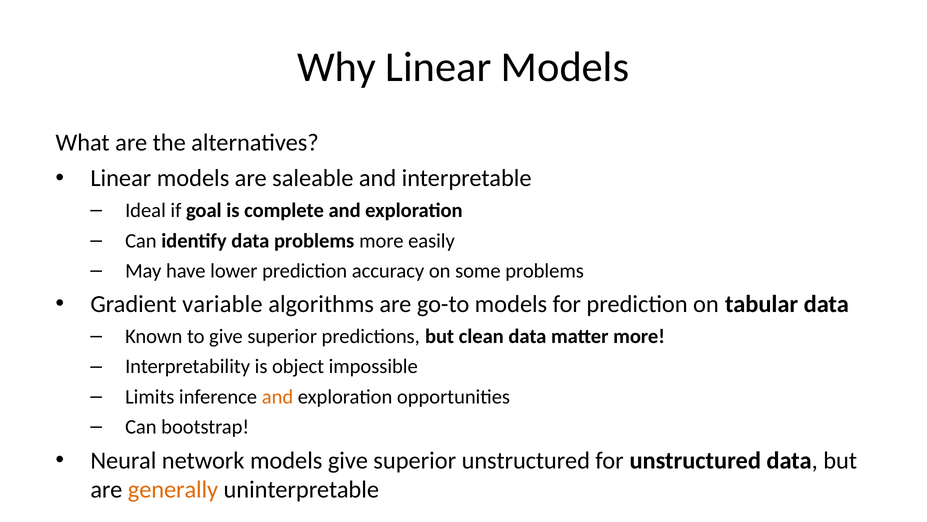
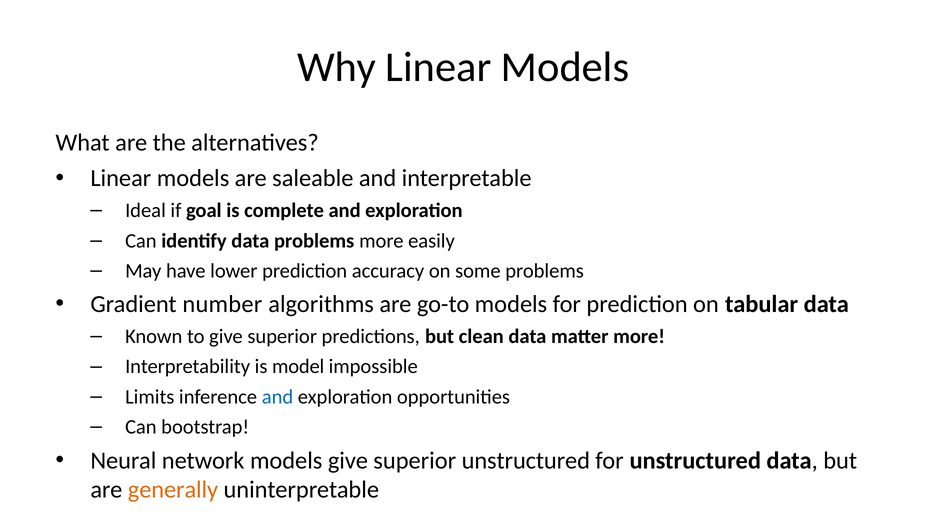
variable: variable -> number
object: object -> model
and at (278, 396) colour: orange -> blue
